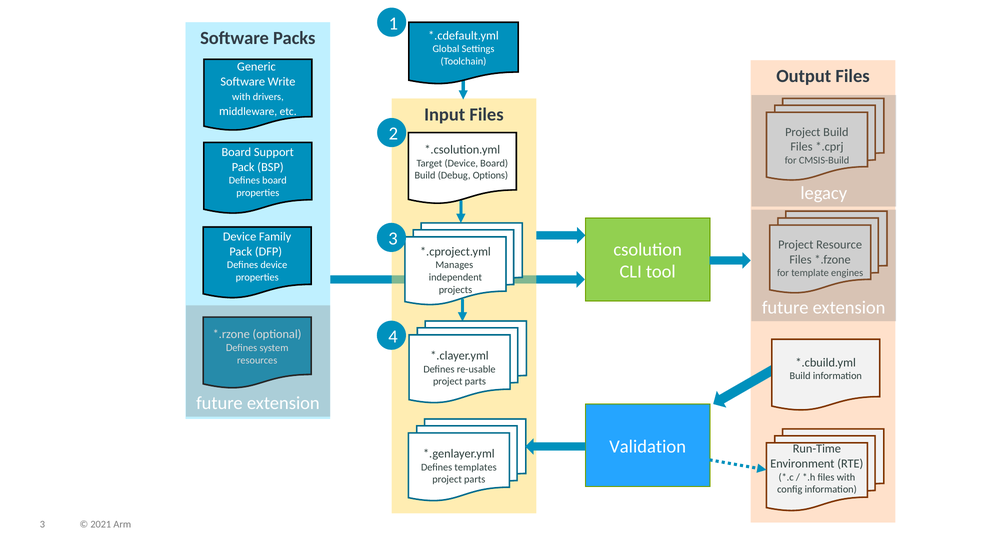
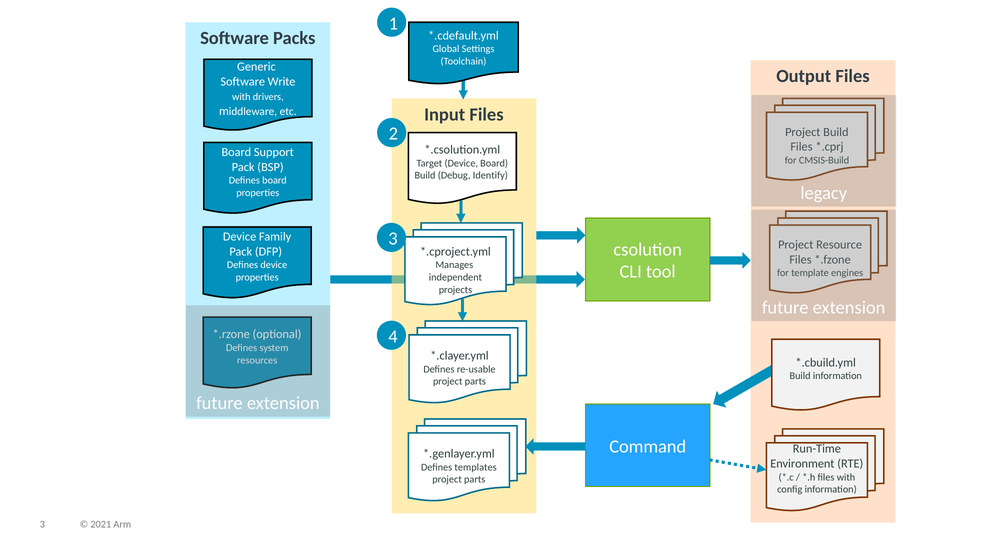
Options: Options -> Identify
Validation: Validation -> Command
